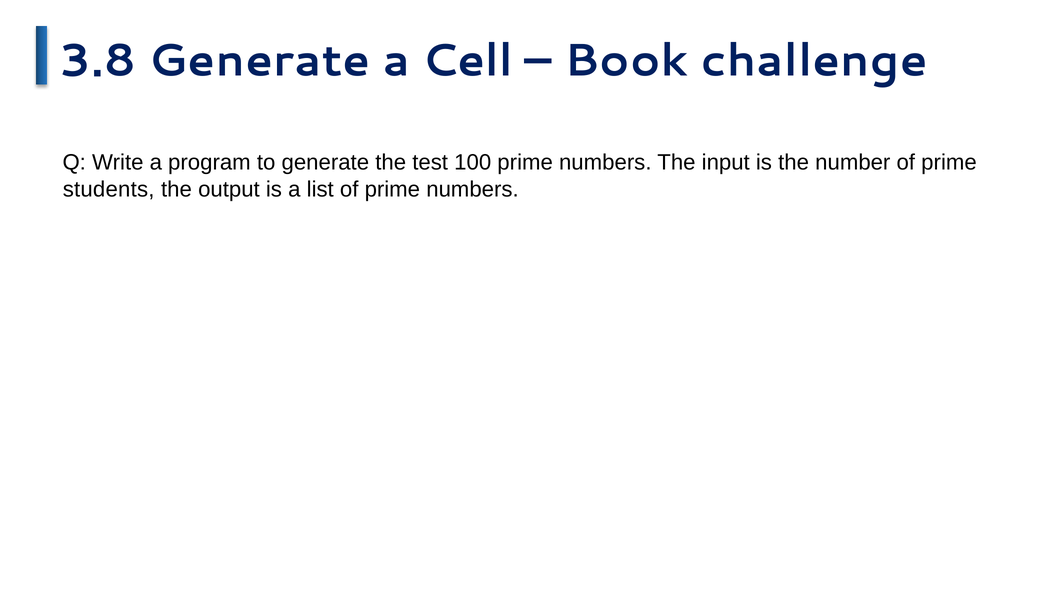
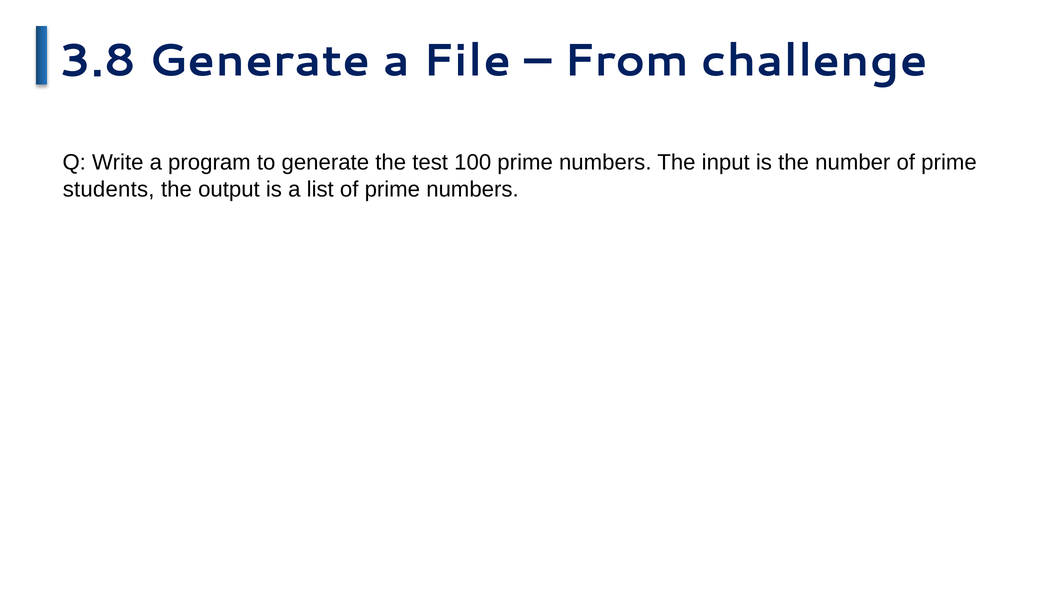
Cell: Cell -> File
Book: Book -> From
